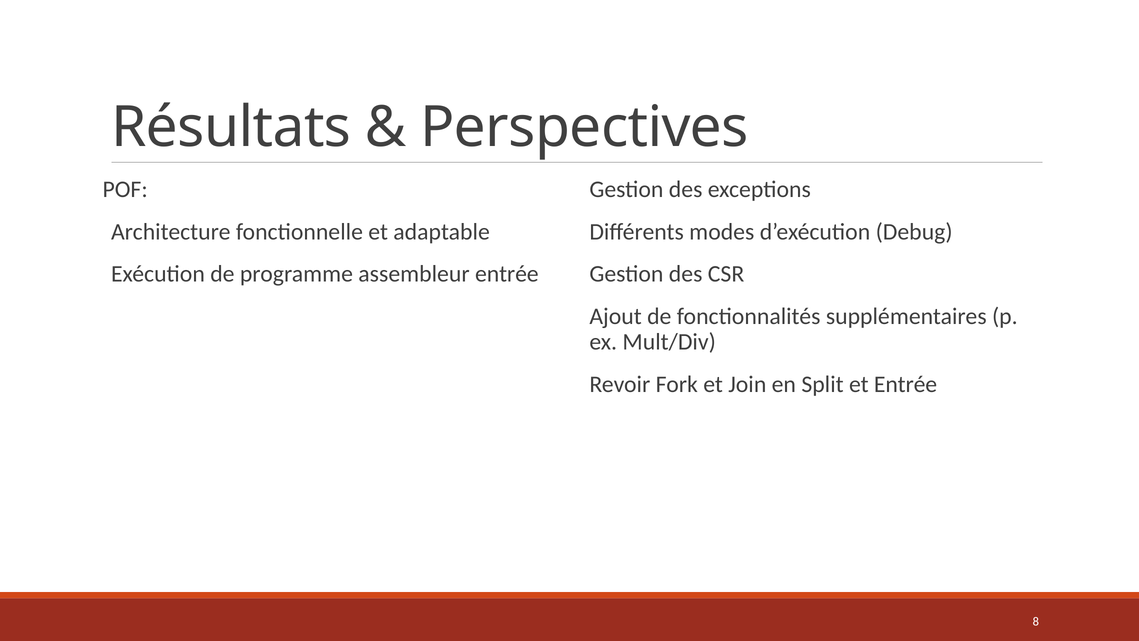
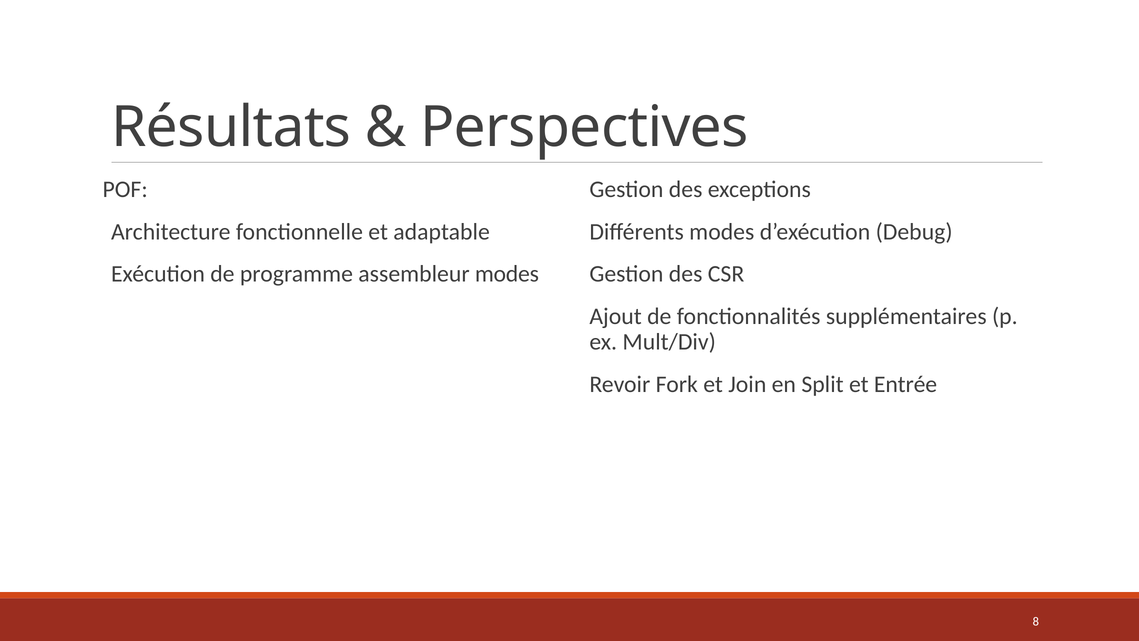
assembleur entrée: entrée -> modes
